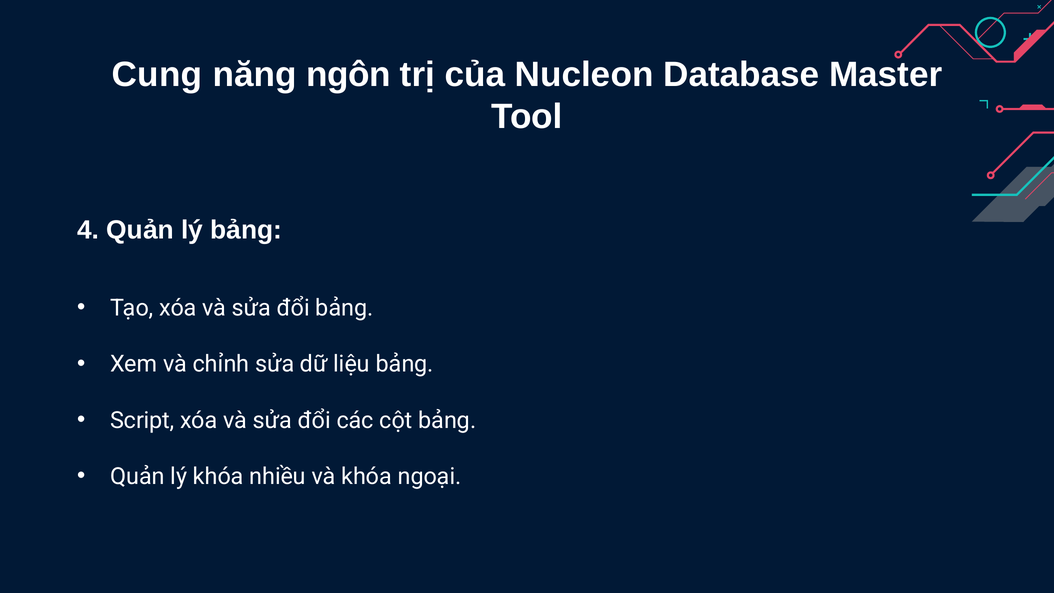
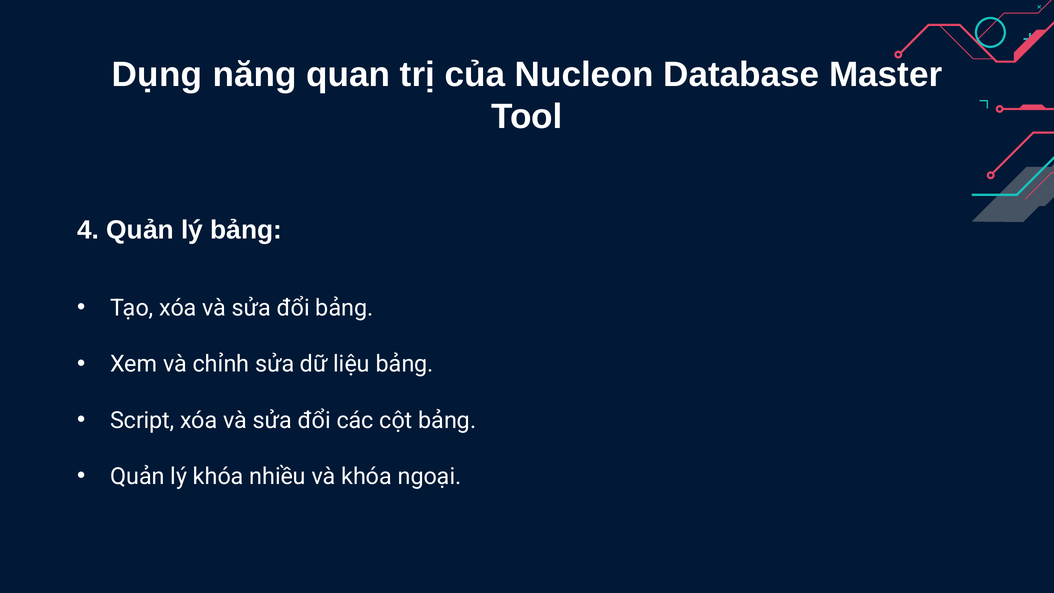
Cung: Cung -> Dụng
ngôn: ngôn -> quan
